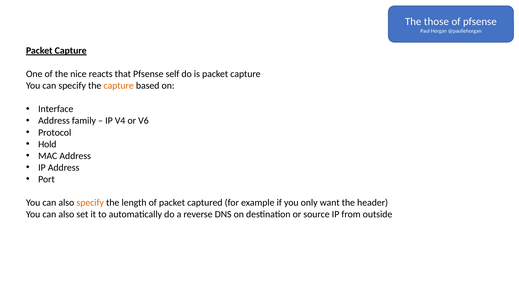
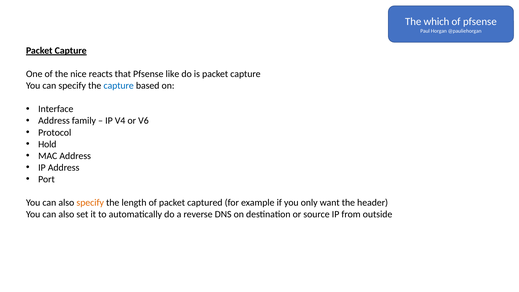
those: those -> which
self: self -> like
capture at (119, 86) colour: orange -> blue
